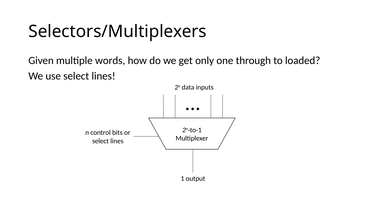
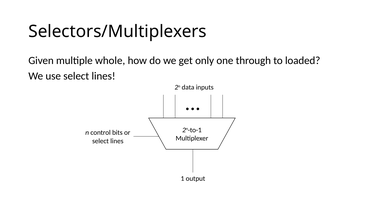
words: words -> whole
